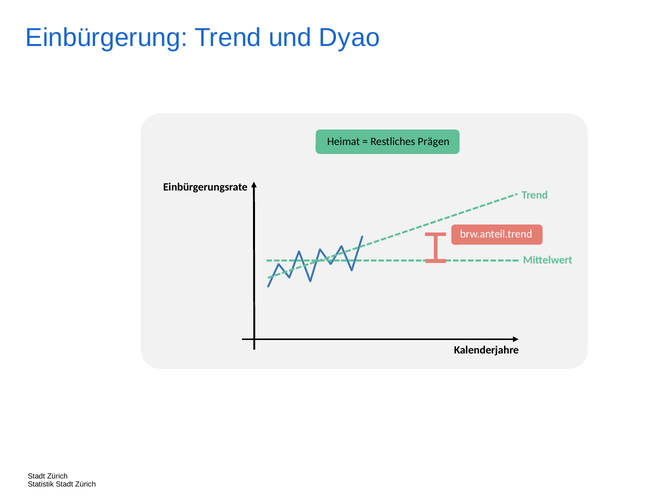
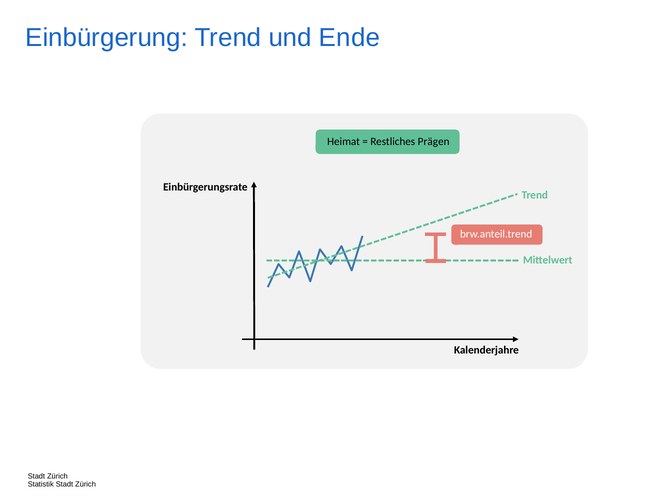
Dyao: Dyao -> Ende
